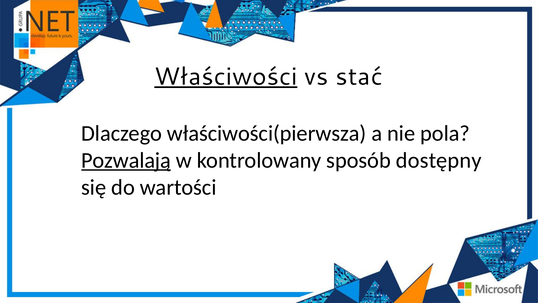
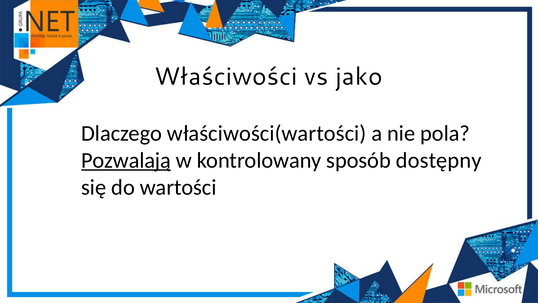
Właściwości underline: present -> none
stać: stać -> jako
właściwości(pierwsza: właściwości(pierwsza -> właściwości(wartości
